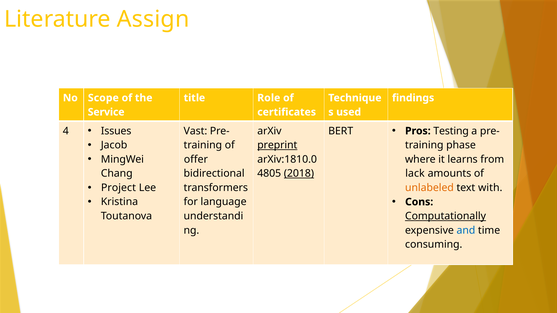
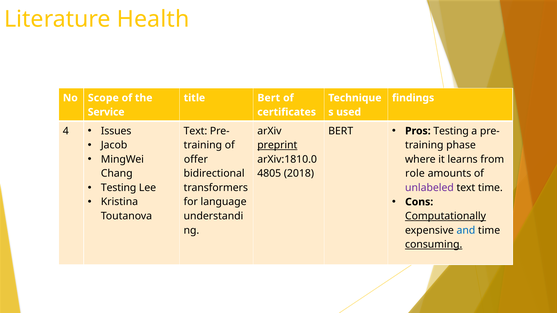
Assign: Assign -> Health
title Role: Role -> Bert
Vast at (195, 131): Vast -> Text
2018 underline: present -> none
lack: lack -> role
Project at (118, 188): Project -> Testing
unlabeled colour: orange -> purple
text with: with -> time
consuming underline: none -> present
